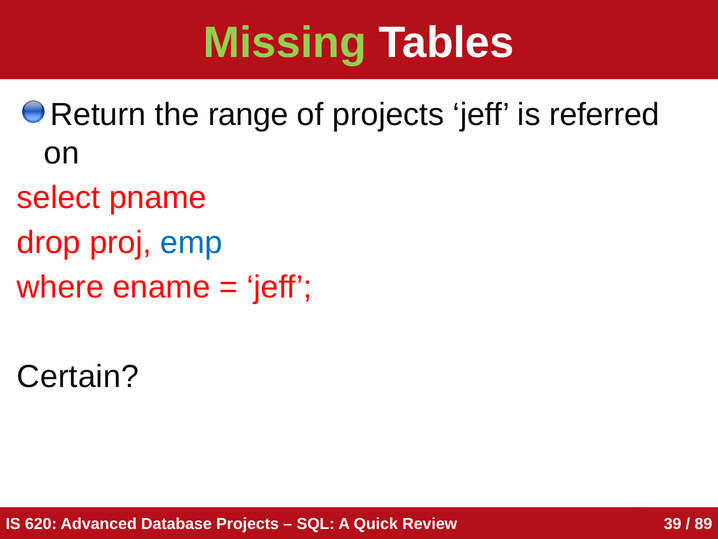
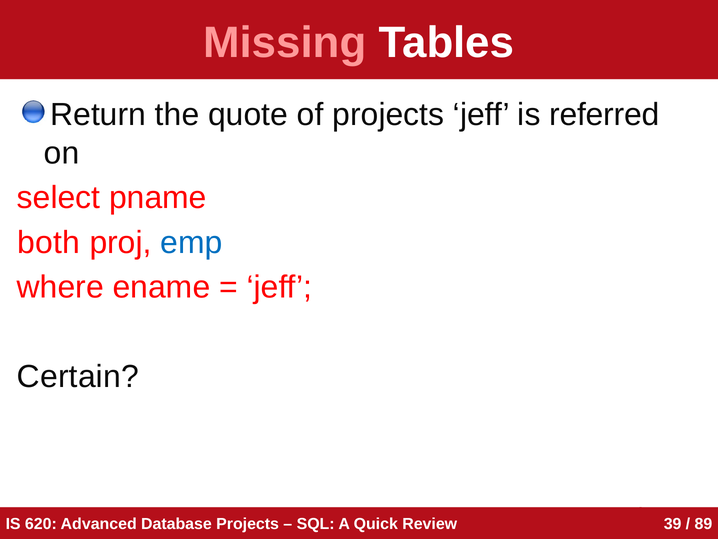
Missing colour: light green -> pink
range: range -> quote
drop: drop -> both
